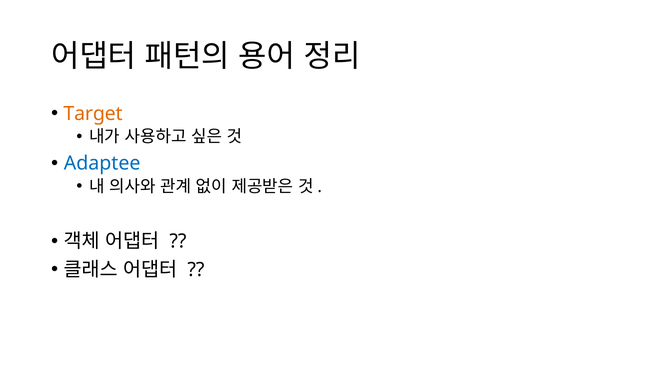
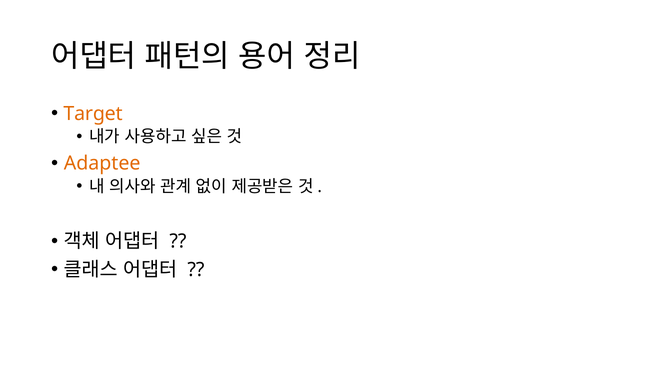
Adaptee colour: blue -> orange
